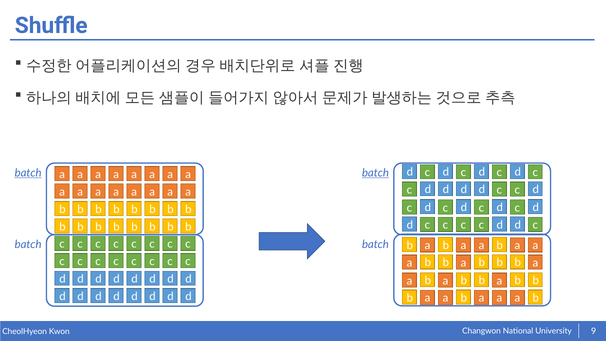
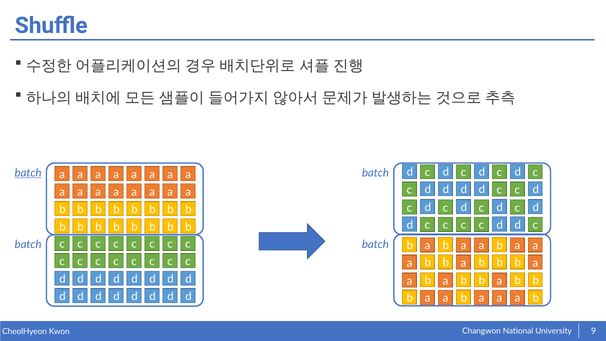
batch at (375, 173) underline: present -> none
